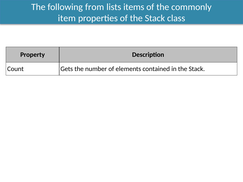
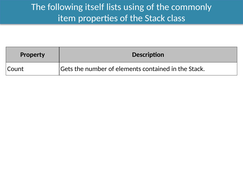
from: from -> itself
items: items -> using
